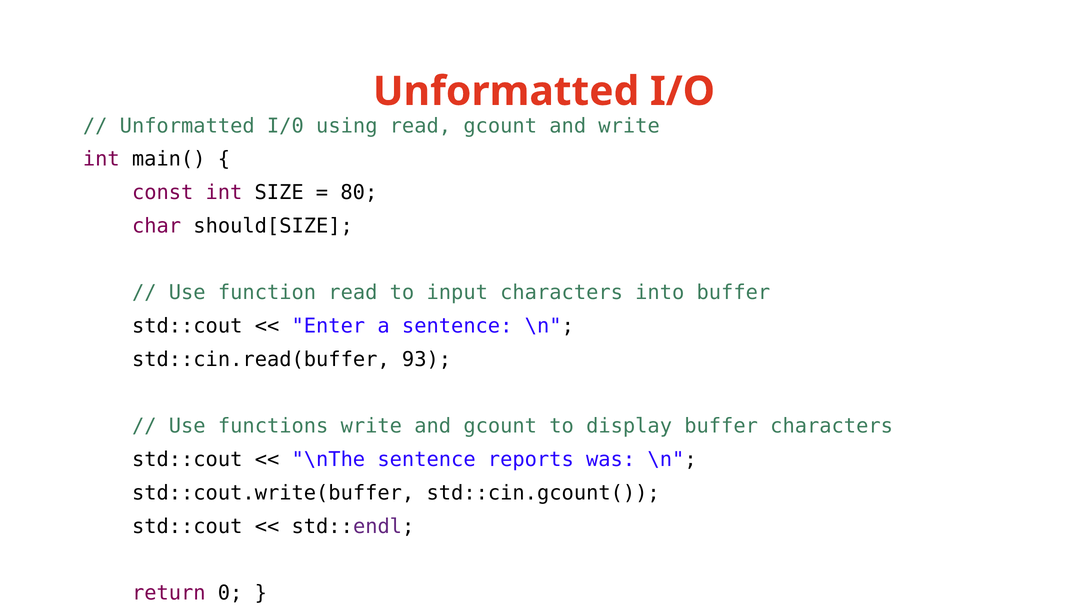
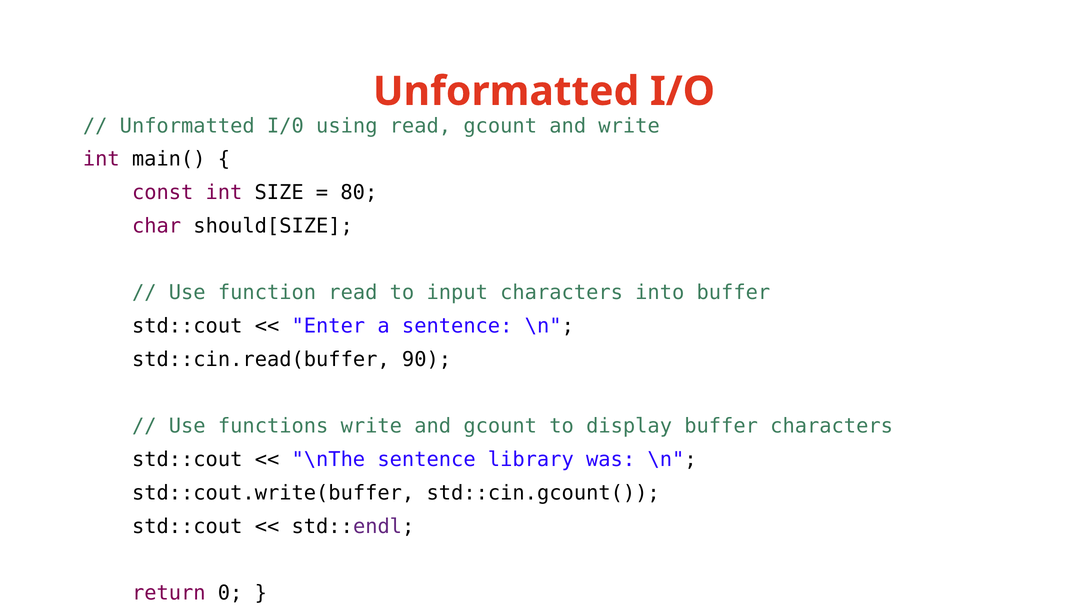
93: 93 -> 90
reports: reports -> library
